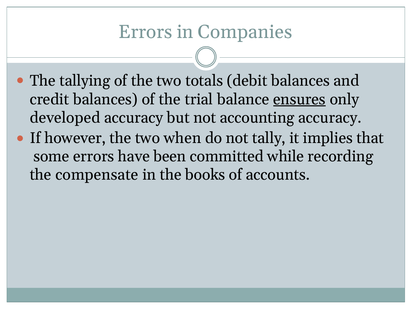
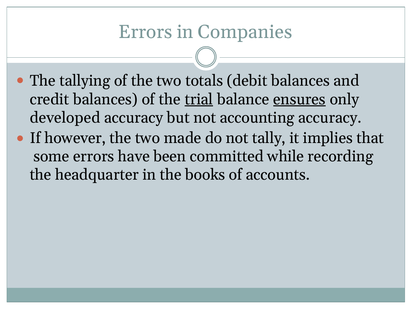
trial underline: none -> present
when: when -> made
compensate: compensate -> headquarter
